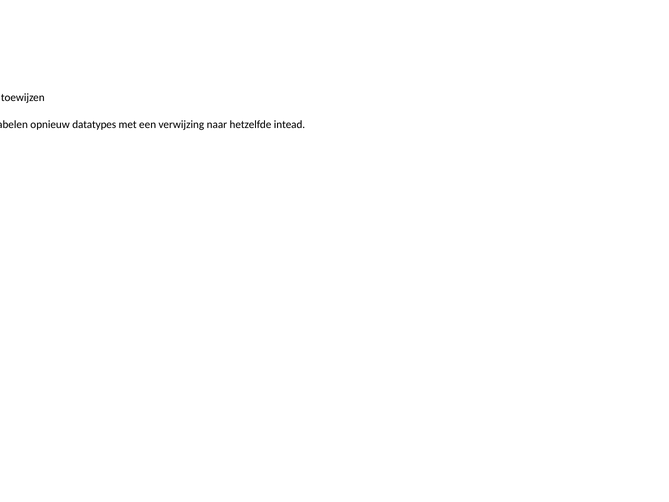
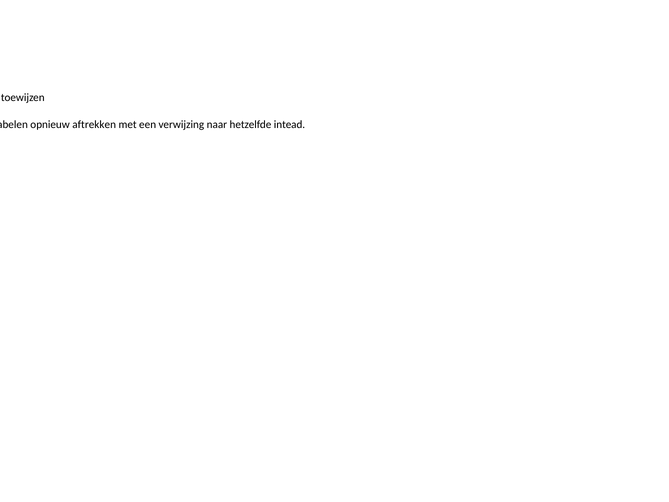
datatypes: datatypes -> aftrekken
